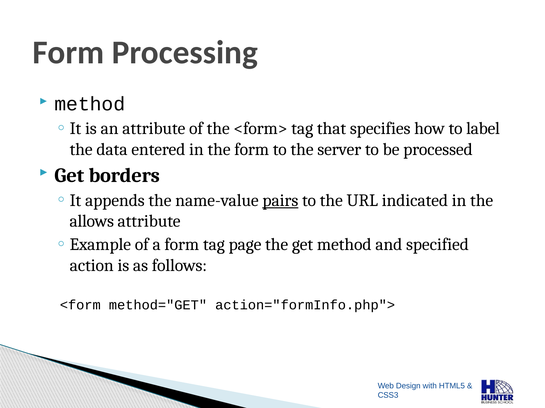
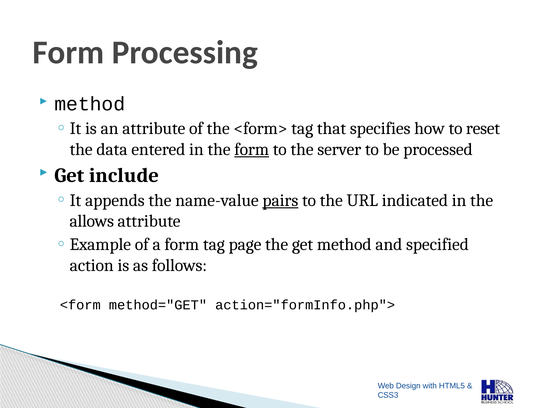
label: label -> reset
form at (252, 150) underline: none -> present
borders: borders -> include
